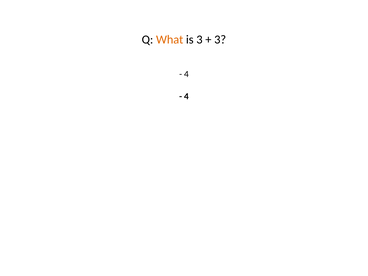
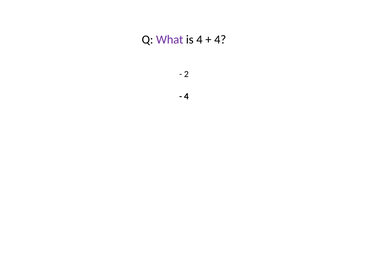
What colour: orange -> purple
is 3: 3 -> 4
3 at (220, 39): 3 -> 4
4 at (186, 74): 4 -> 2
